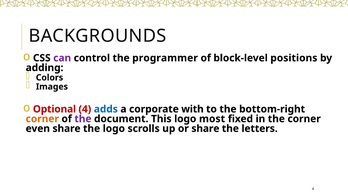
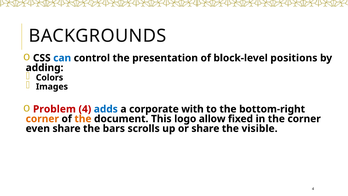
can colour: purple -> blue
programmer: programmer -> presentation
Optional: Optional -> Problem
the at (83, 119) colour: purple -> orange
most: most -> allow
the logo: logo -> bars
letters: letters -> visible
